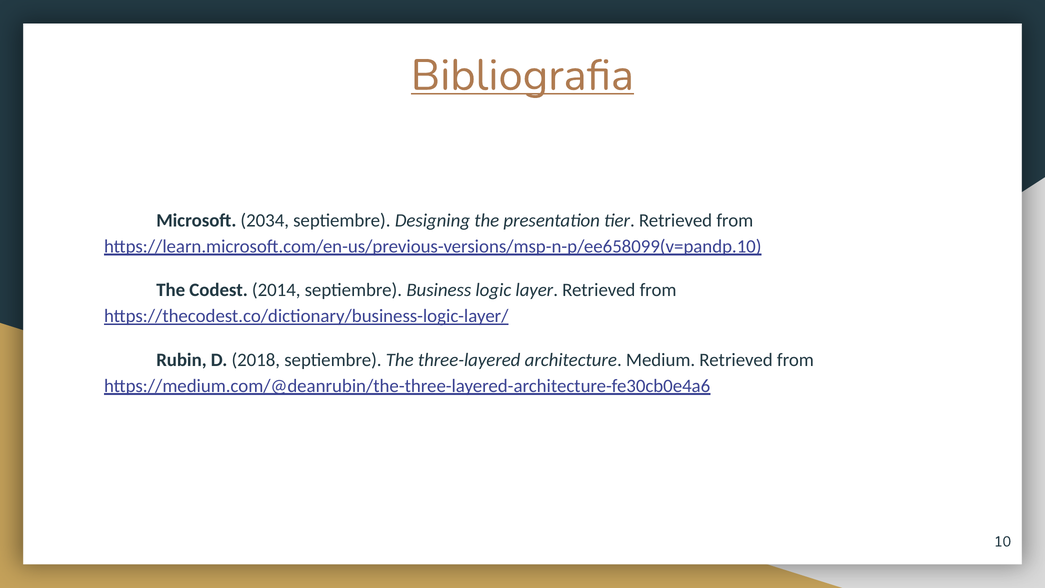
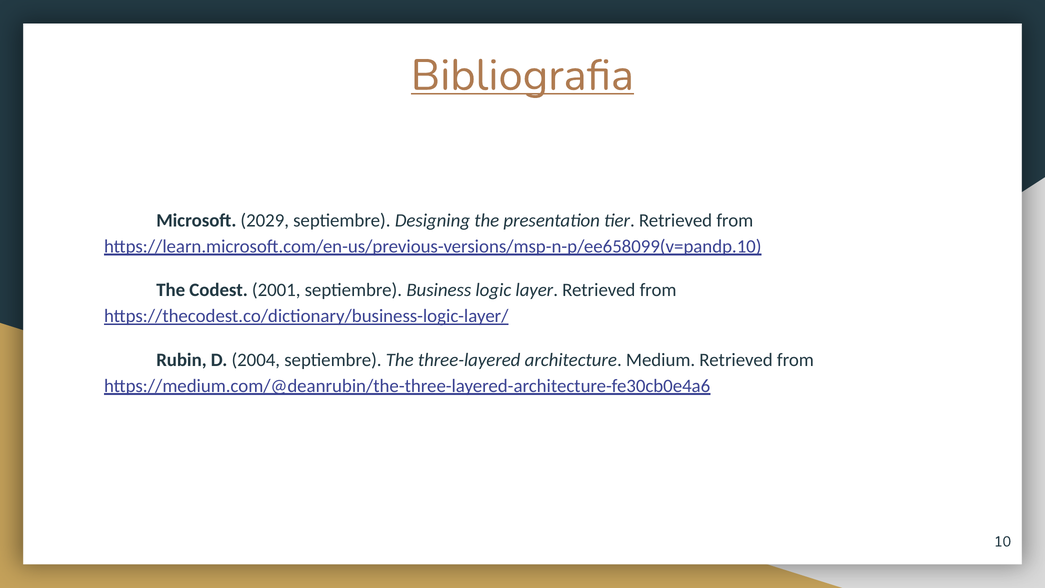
2034: 2034 -> 2029
2014: 2014 -> 2001
2018: 2018 -> 2004
